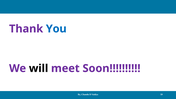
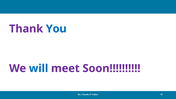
will colour: black -> blue
